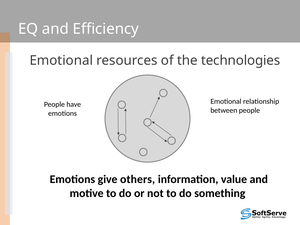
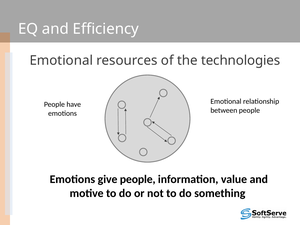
give others: others -> people
